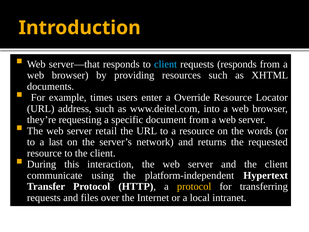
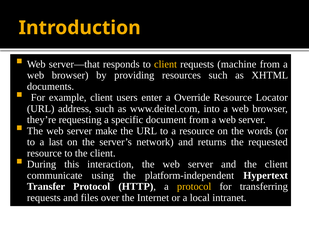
client at (166, 64) colour: light blue -> yellow
requests responds: responds -> machine
example times: times -> client
retail: retail -> make
